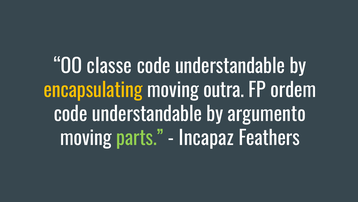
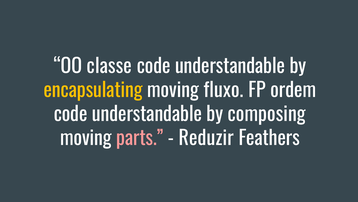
outra: outra -> fluxo
argumento: argumento -> composing
parts colour: light green -> pink
Incapaz: Incapaz -> Reduzir
